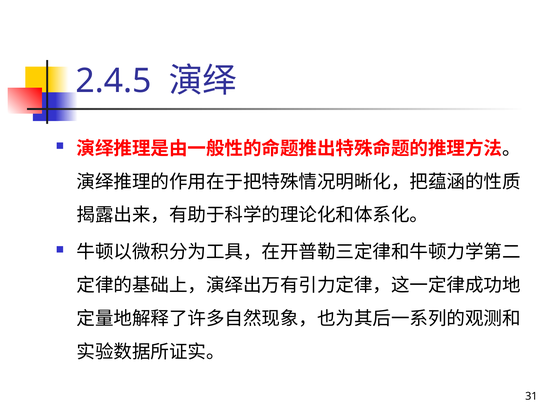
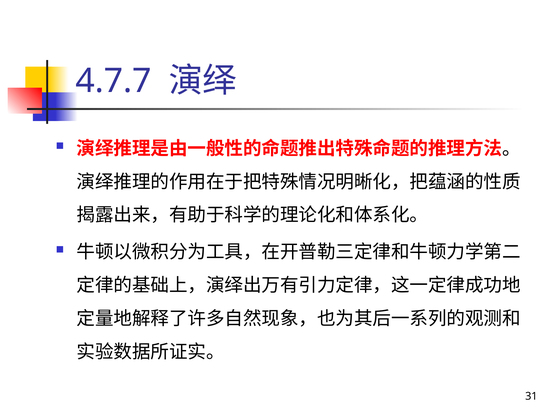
2.4.5: 2.4.5 -> 4.7.7
